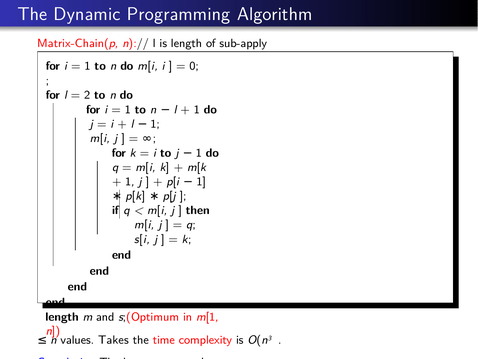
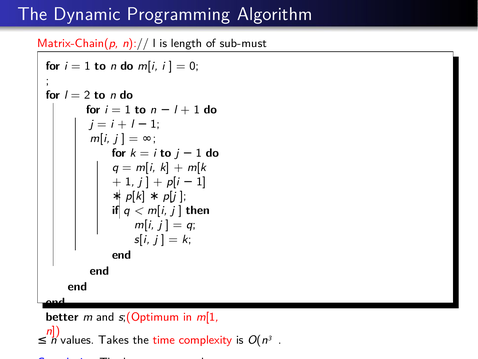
sub-apply: sub-apply -> sub-must
length at (62, 317): length -> better
